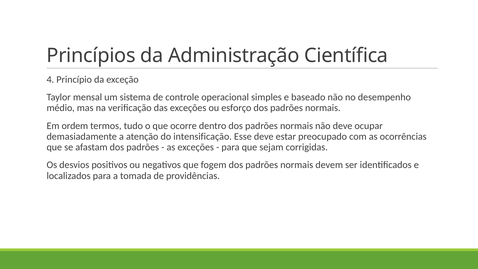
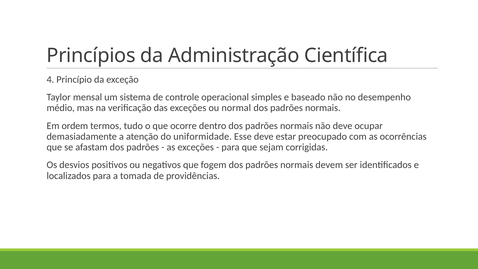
esforço: esforço -> normal
intensificação: intensificação -> uniformidade
